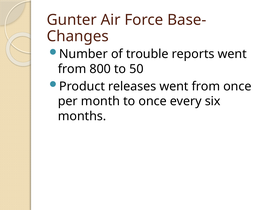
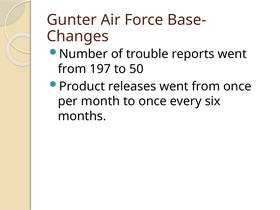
800: 800 -> 197
